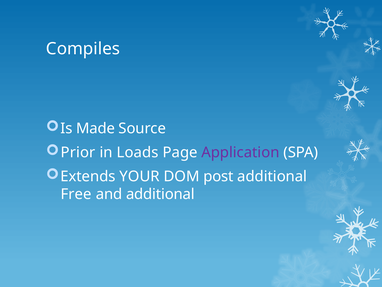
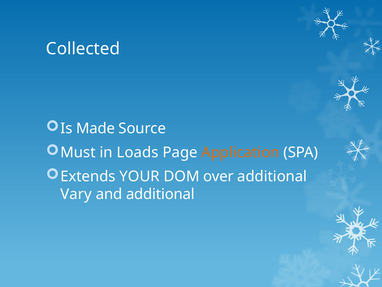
Compiles: Compiles -> Collected
Prior: Prior -> Must
Application colour: purple -> orange
post: post -> over
Free: Free -> Vary
